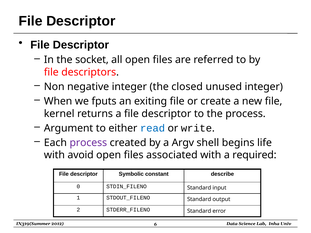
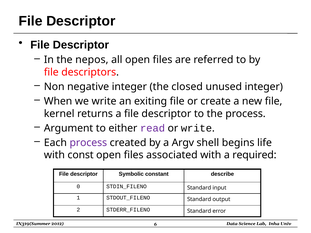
socket: socket -> nepos
we fputs: fputs -> write
read colour: blue -> purple
avoid: avoid -> const
